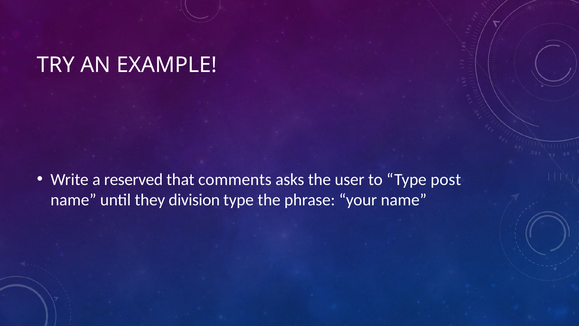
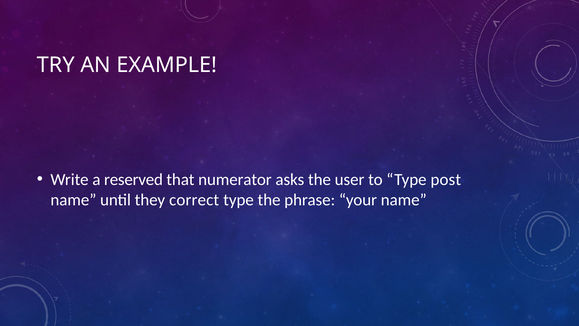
comments: comments -> numerator
division: division -> correct
